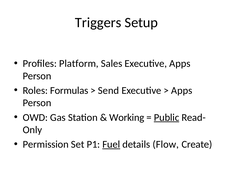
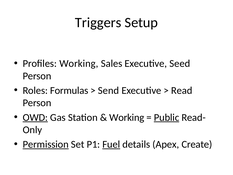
Profiles Platform: Platform -> Working
Executive Apps: Apps -> Seed
Apps at (182, 90): Apps -> Read
OWD underline: none -> present
Permission underline: none -> present
Flow: Flow -> Apex
